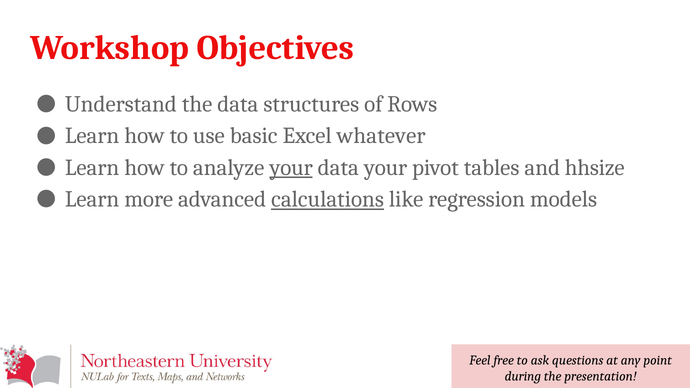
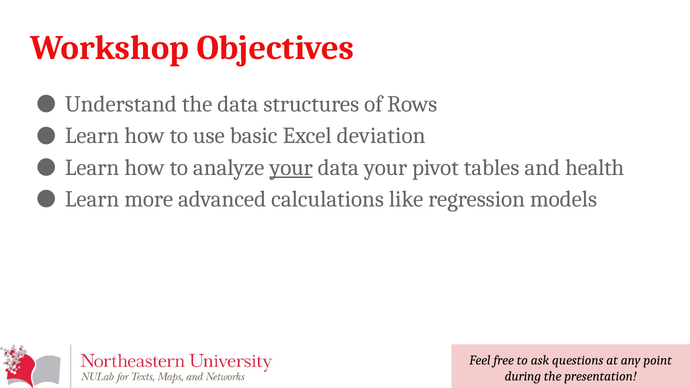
whatever: whatever -> deviation
hhsize: hhsize -> health
calculations underline: present -> none
